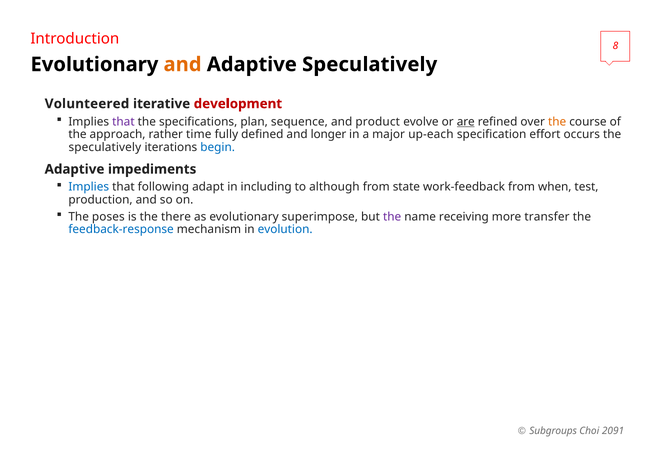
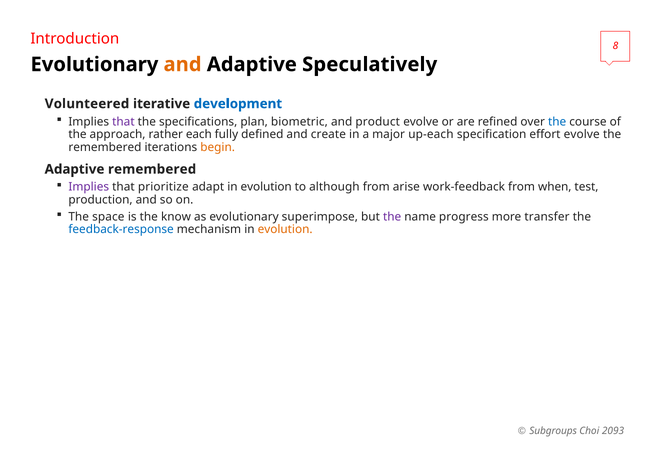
development colour: red -> blue
sequence: sequence -> biometric
are underline: present -> none
the at (557, 122) colour: orange -> blue
time: time -> each
longer: longer -> create
effort occurs: occurs -> evolve
speculatively at (105, 147): speculatively -> remembered
begin colour: blue -> orange
Adaptive impediments: impediments -> remembered
Implies at (89, 187) colour: blue -> purple
following: following -> prioritize
adapt in including: including -> evolution
state: state -> arise
poses: poses -> space
there: there -> know
receiving: receiving -> progress
evolution at (285, 229) colour: blue -> orange
2091: 2091 -> 2093
